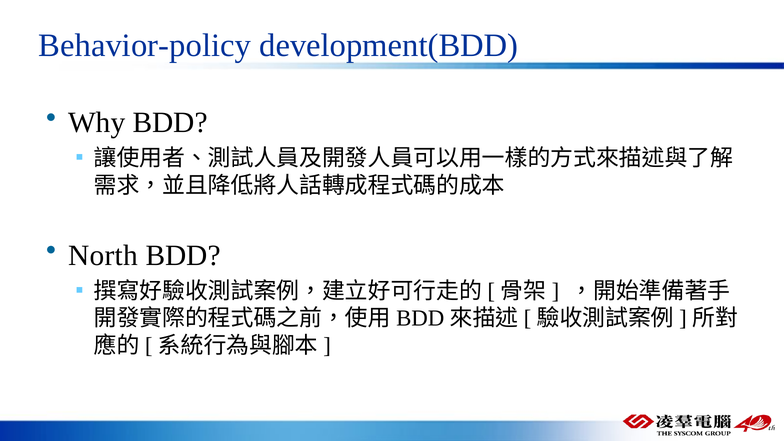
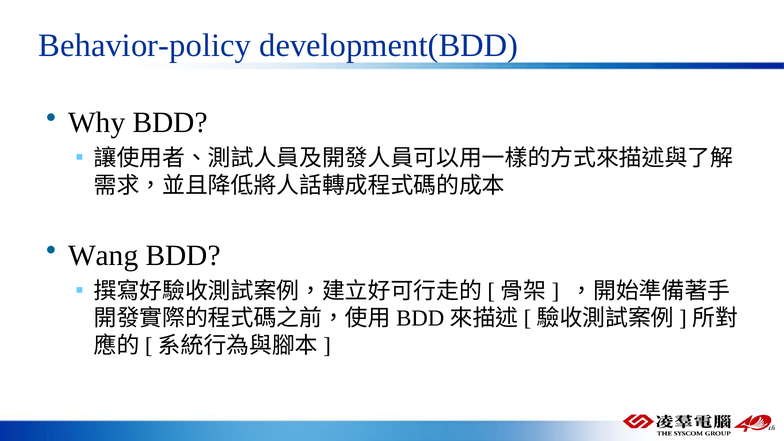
North: North -> Wang
